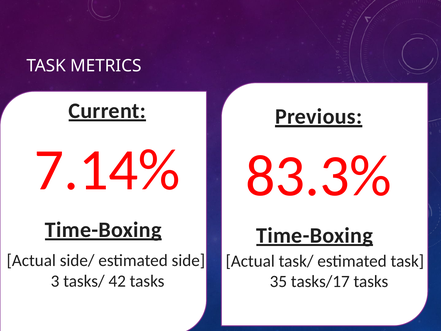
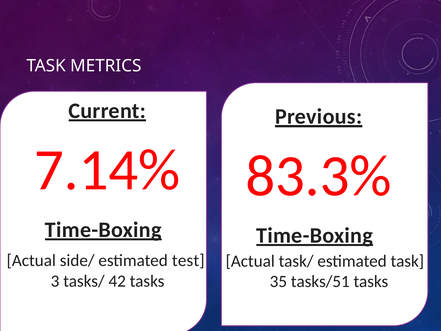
side: side -> test
tasks/17: tasks/17 -> tasks/51
